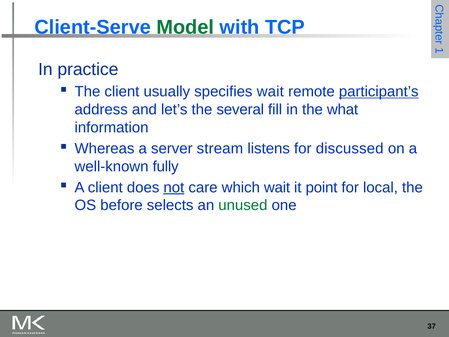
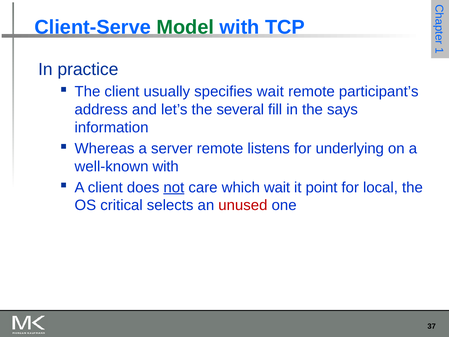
participant’s underline: present -> none
what: what -> says
server stream: stream -> remote
discussed: discussed -> underlying
well-known fully: fully -> with
before: before -> critical
unused colour: green -> red
